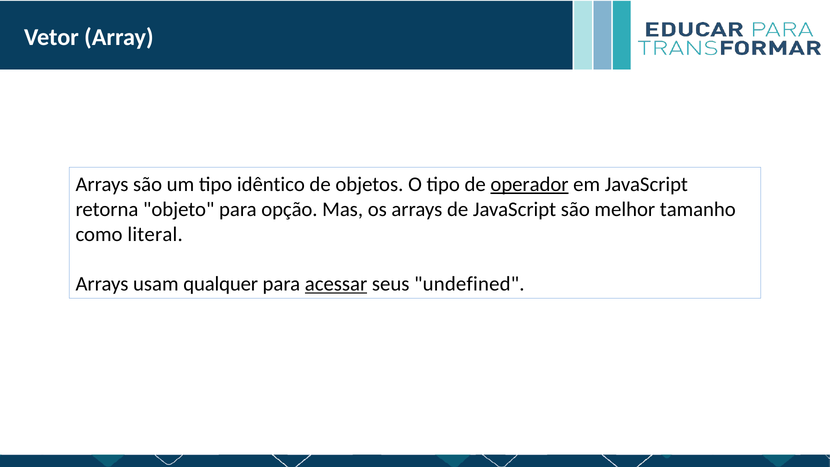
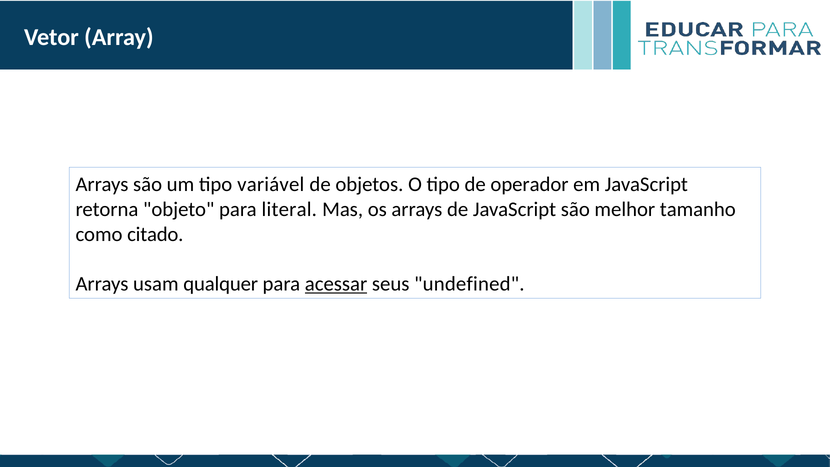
idêntico: idêntico -> variável
operador underline: present -> none
opção: opção -> literal
literal: literal -> citado
